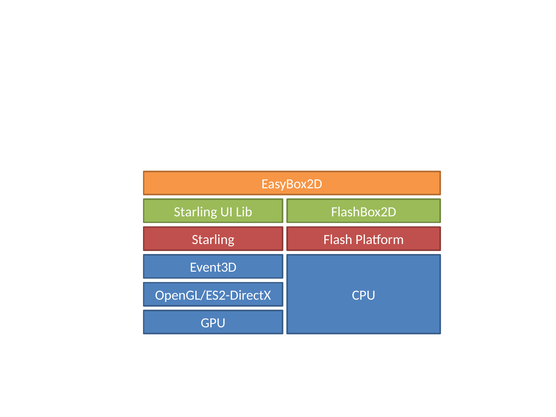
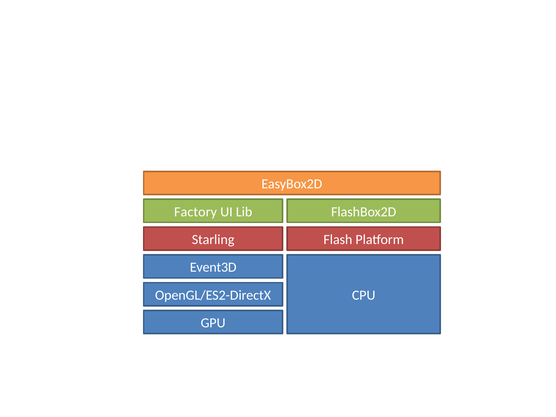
Starling at (196, 212): Starling -> Factory
